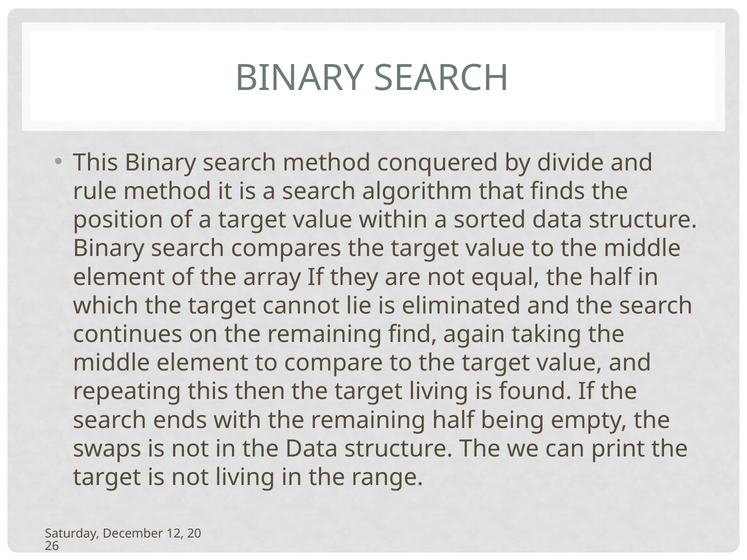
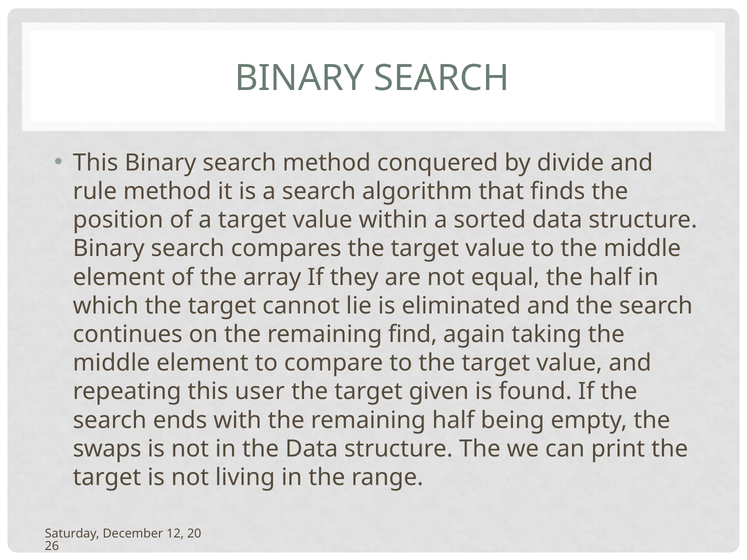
then: then -> user
target living: living -> given
